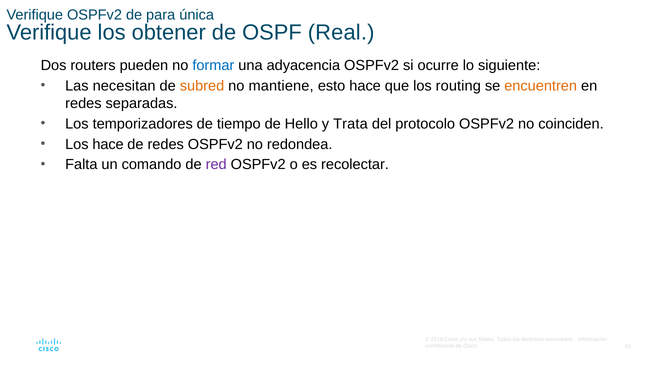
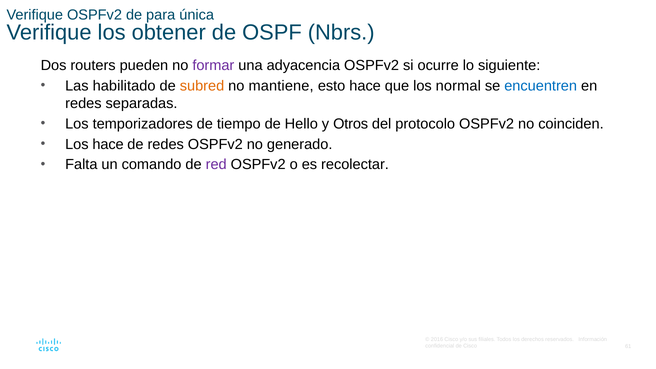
Real: Real -> Nbrs
formar colour: blue -> purple
necesitan: necesitan -> habilitado
routing: routing -> normal
encuentren colour: orange -> blue
Trata: Trata -> Otros
redondea: redondea -> generado
